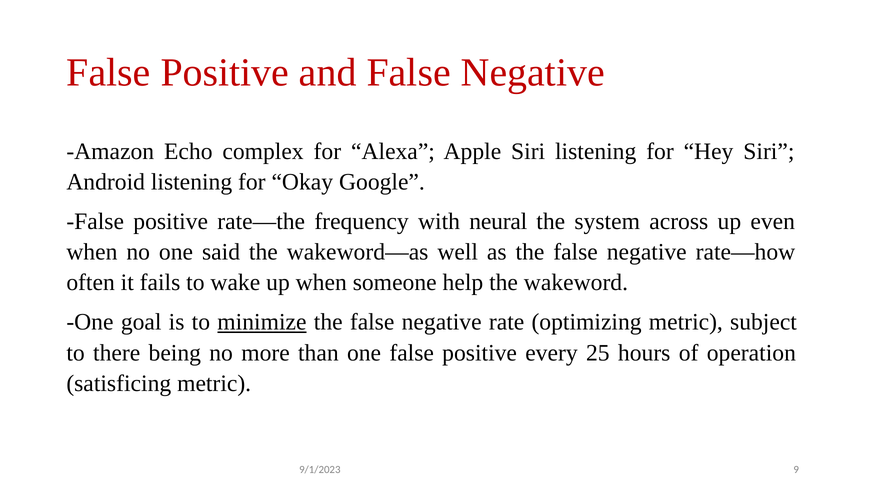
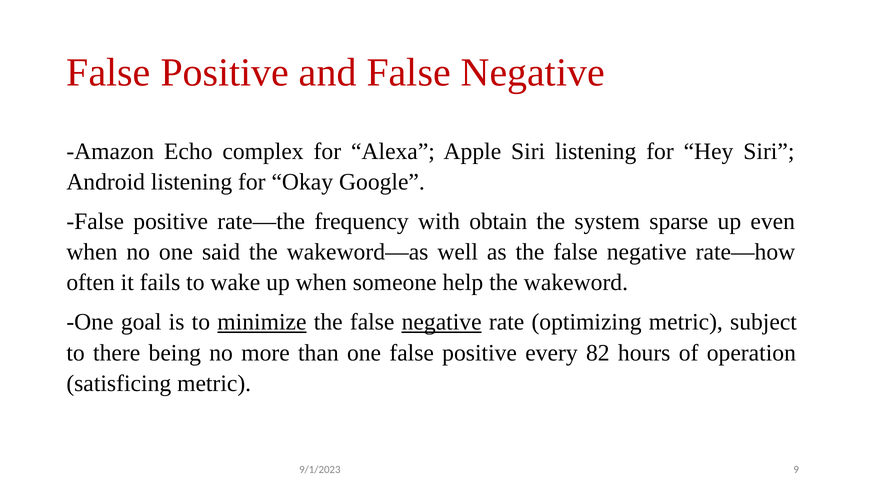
neural: neural -> obtain
across: across -> sparse
negative at (442, 322) underline: none -> present
25: 25 -> 82
